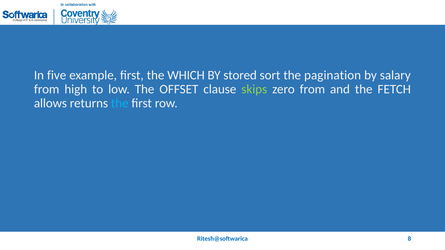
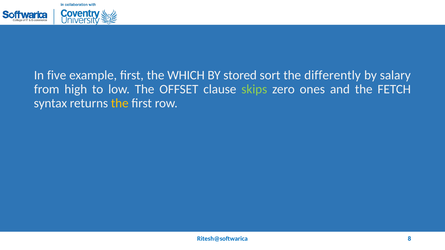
pagination: pagination -> differently
zero from: from -> ones
allows: allows -> syntax
the at (120, 103) colour: light blue -> yellow
